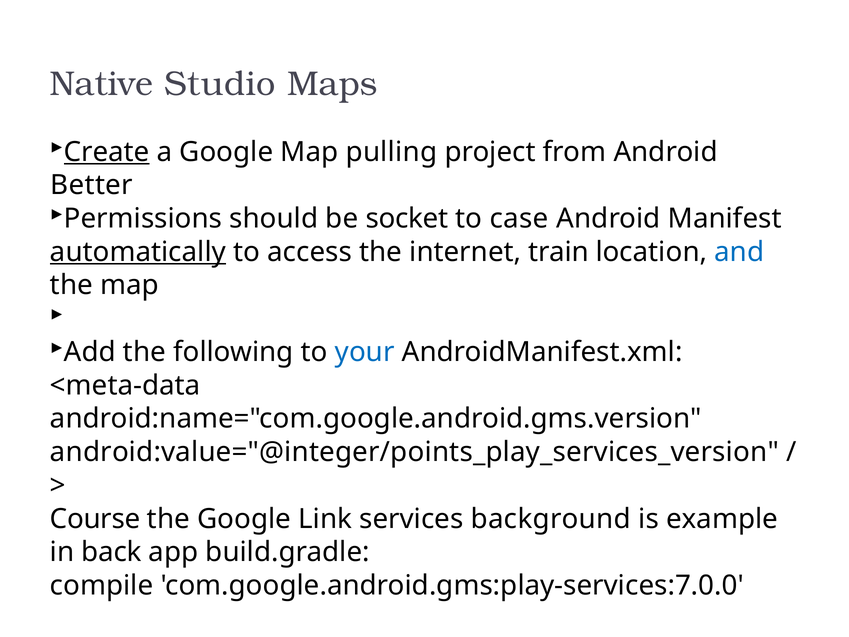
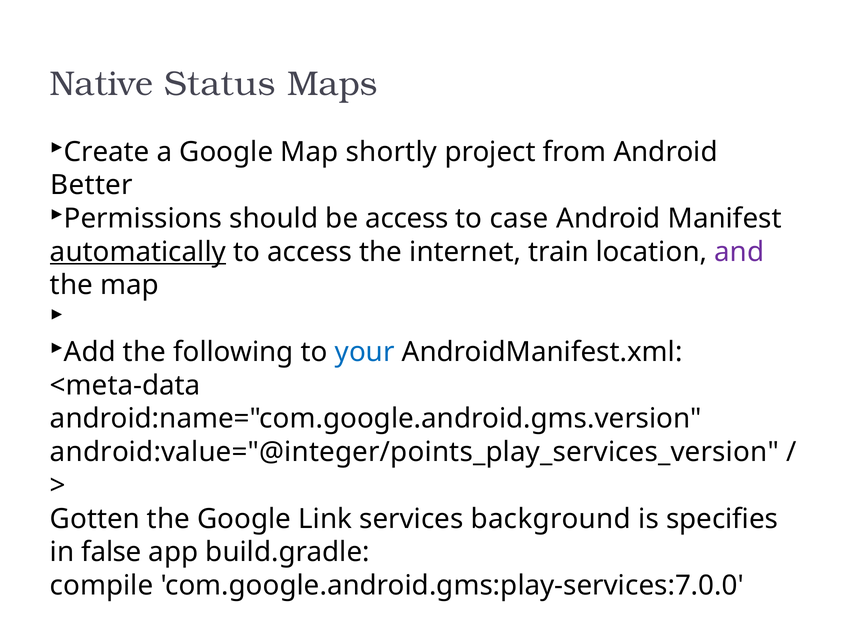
Studio: Studio -> Status
Create underline: present -> none
pulling: pulling -> shortly
be socket: socket -> access
and colour: blue -> purple
Course: Course -> Gotten
example: example -> specifies
back: back -> false
